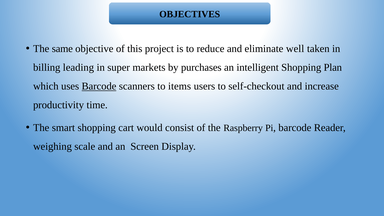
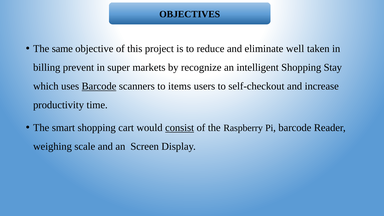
leading: leading -> prevent
purchases: purchases -> recognize
Plan: Plan -> Stay
consist underline: none -> present
